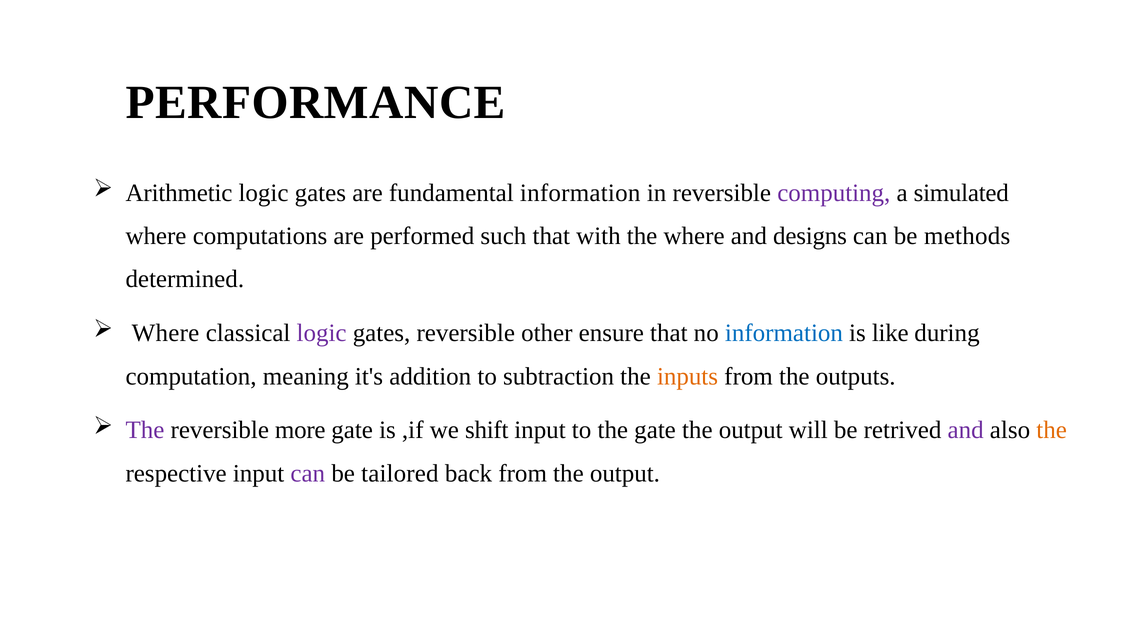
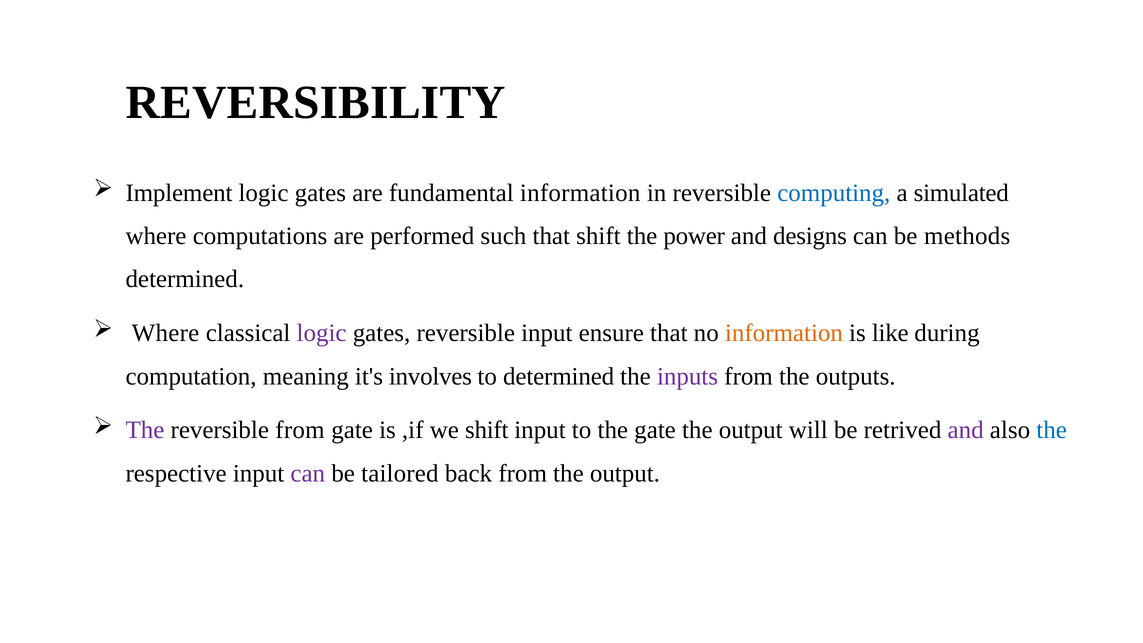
PERFORMANCE: PERFORMANCE -> REVERSIBILITY
Arithmetic: Arithmetic -> Implement
computing colour: purple -> blue
that with: with -> shift
the where: where -> power
reversible other: other -> input
information at (784, 333) colour: blue -> orange
addition: addition -> involves
to subtraction: subtraction -> determined
inputs colour: orange -> purple
reversible more: more -> from
the at (1052, 430) colour: orange -> blue
